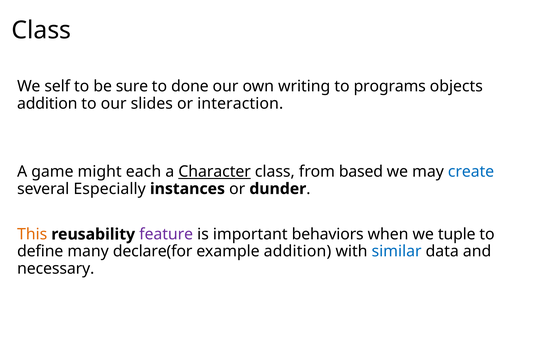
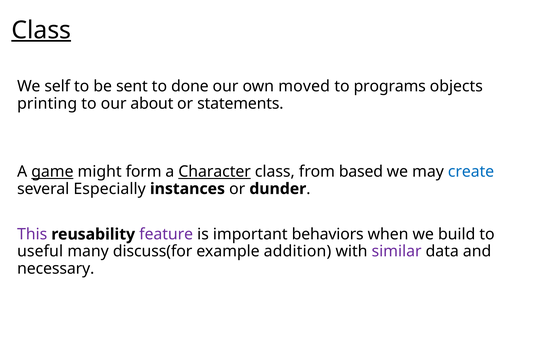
Class at (41, 30) underline: none -> present
sure: sure -> sent
writing: writing -> moved
addition at (47, 103): addition -> printing
slides: slides -> about
interaction: interaction -> statements
game underline: none -> present
each: each -> form
This colour: orange -> purple
tuple: tuple -> build
define: define -> useful
declare(for: declare(for -> discuss(for
similar colour: blue -> purple
